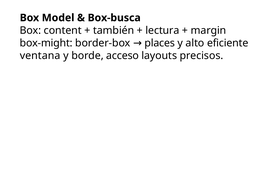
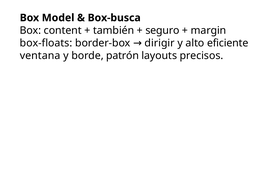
lectura: lectura -> seguro
box-might: box-might -> box-floats
places: places -> dirigir
acceso: acceso -> patrón
